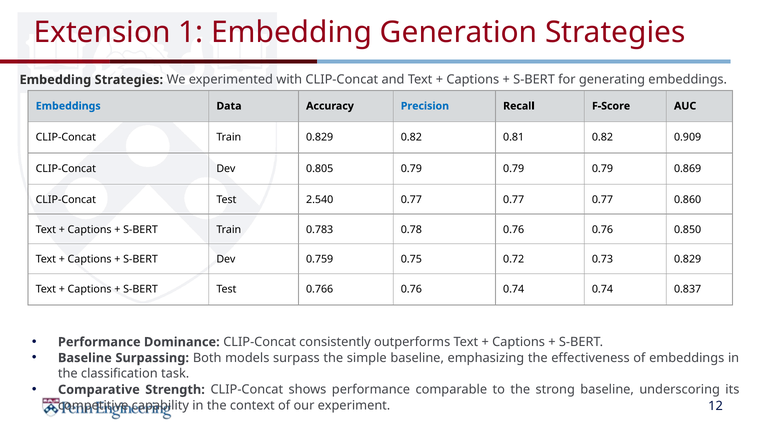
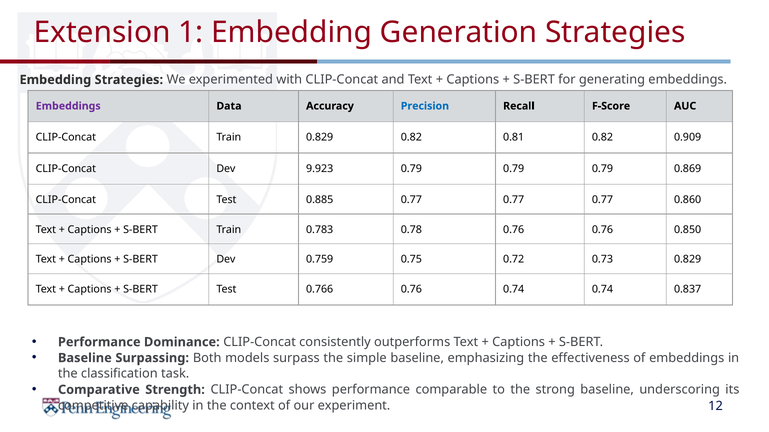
Embeddings at (68, 106) colour: blue -> purple
0.805: 0.805 -> 9.923
2.540: 2.540 -> 0.885
